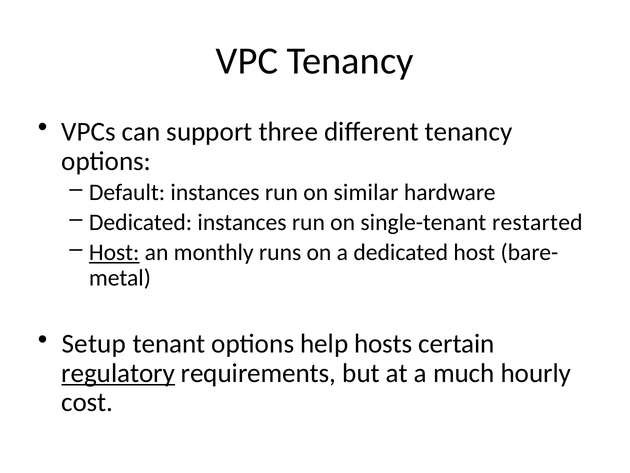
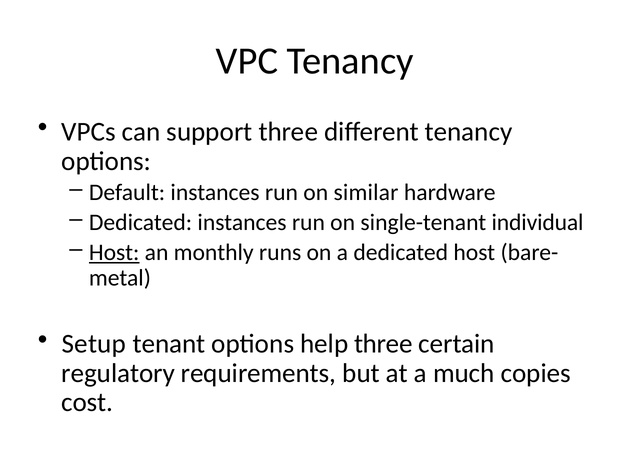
restarted: restarted -> individual
help hosts: hosts -> three
regulatory underline: present -> none
hourly: hourly -> copies
